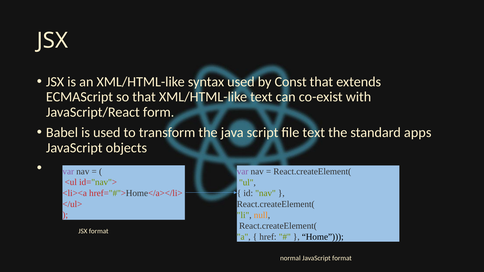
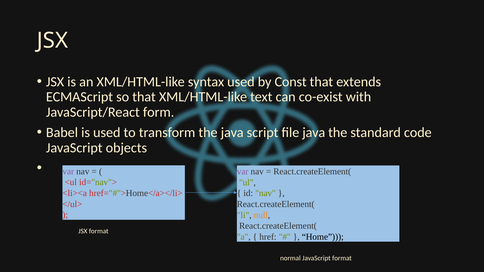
file text: text -> java
apps: apps -> code
